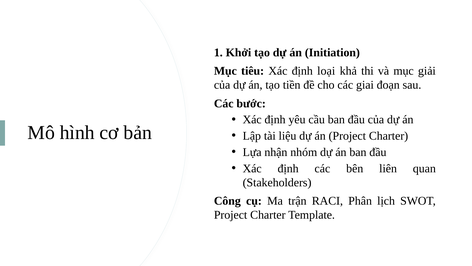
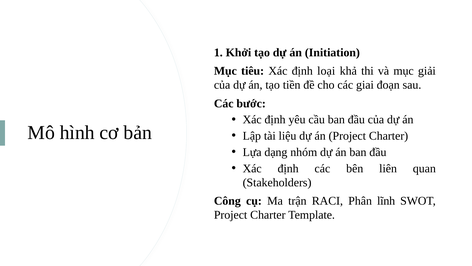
nhận: nhận -> dạng
lịch: lịch -> lĩnh
